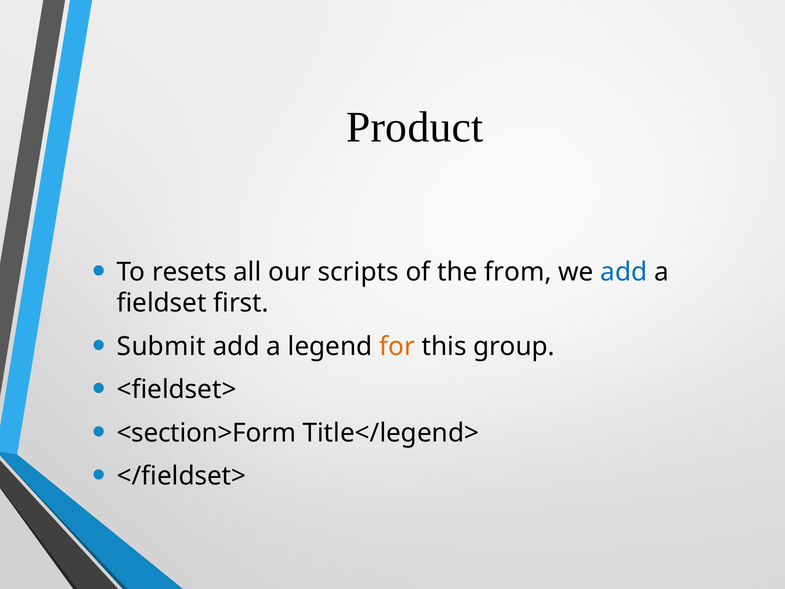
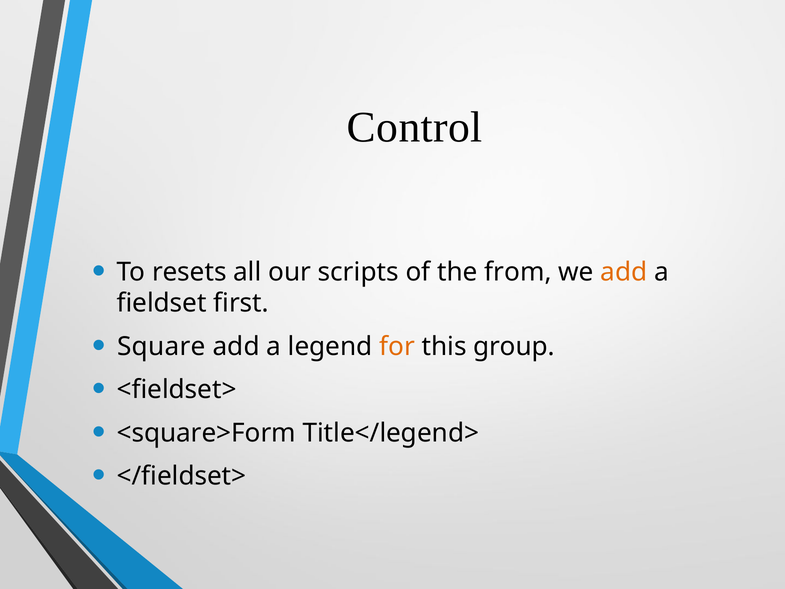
Product: Product -> Control
add at (624, 272) colour: blue -> orange
Submit: Submit -> Square
<section>Form: <section>Form -> <square>Form
